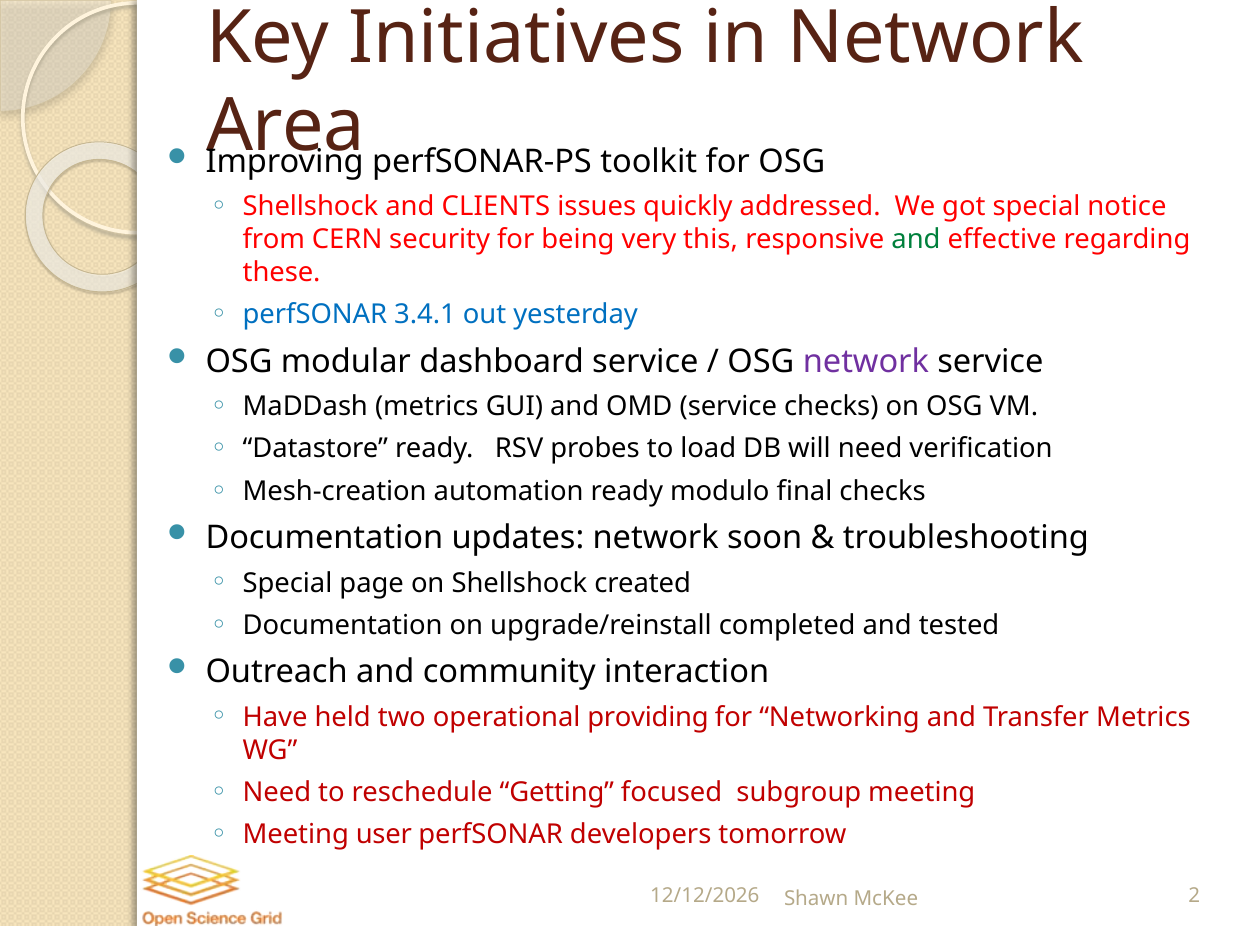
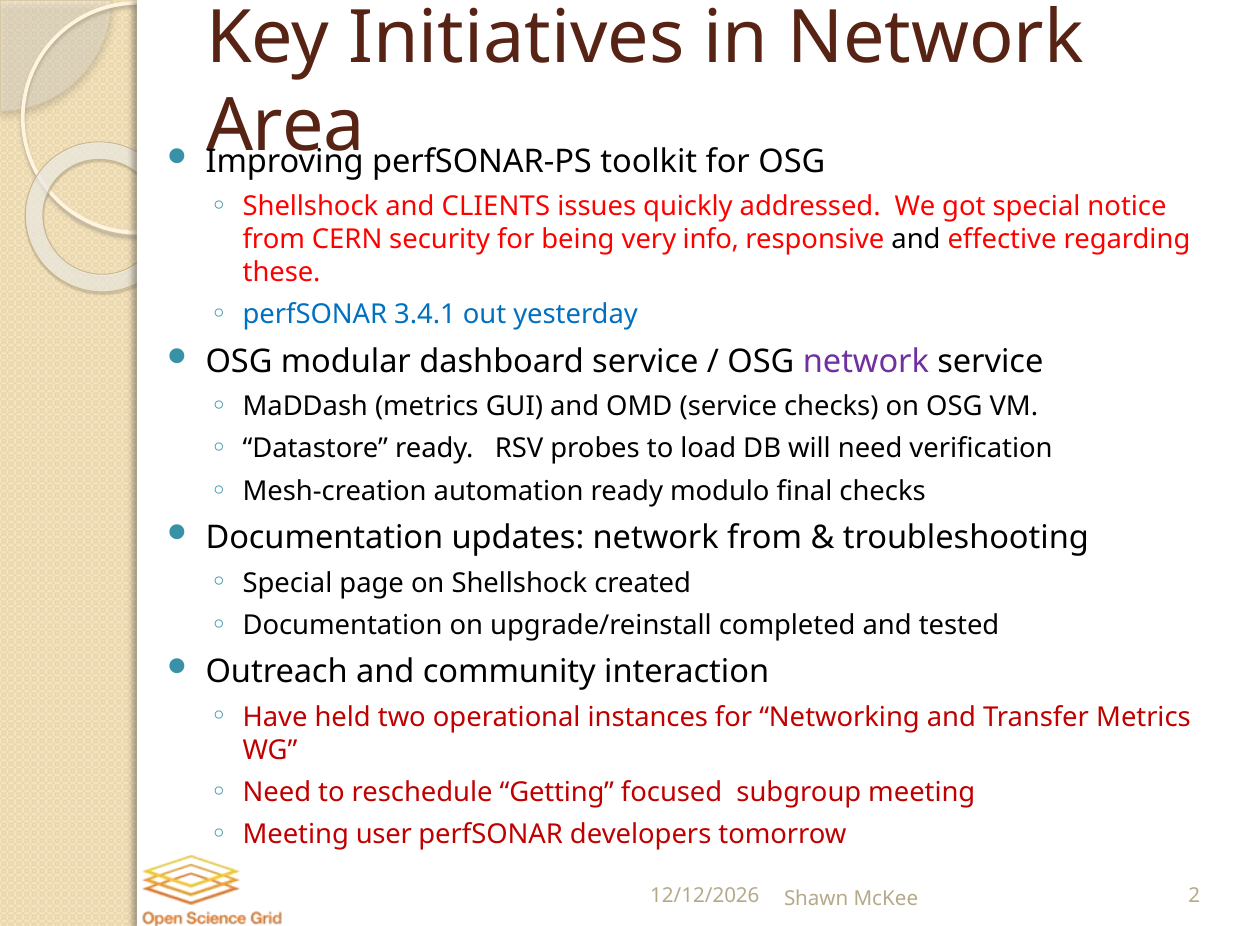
this: this -> info
and at (916, 240) colour: green -> black
network soon: soon -> from
providing: providing -> instances
